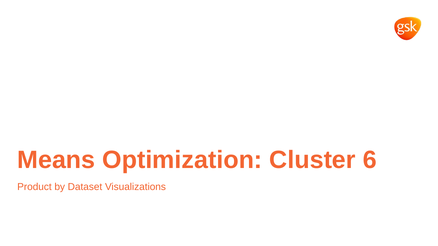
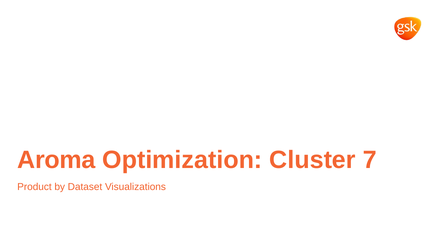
Means: Means -> Aroma
6: 6 -> 7
